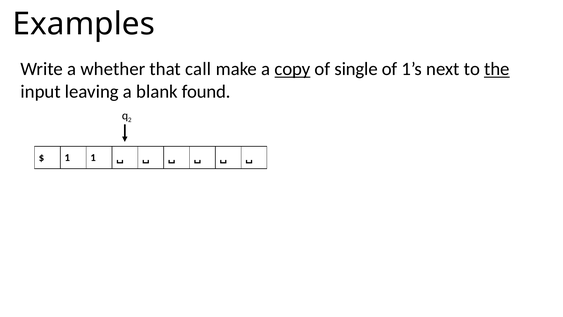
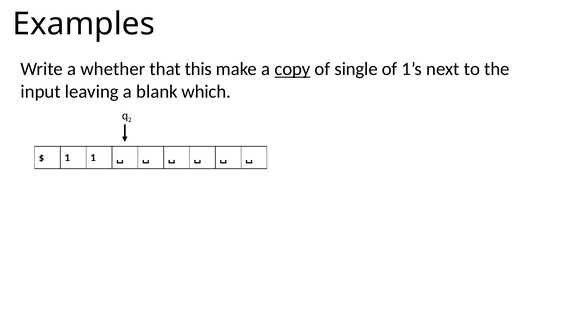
call: call -> this
the underline: present -> none
found: found -> which
